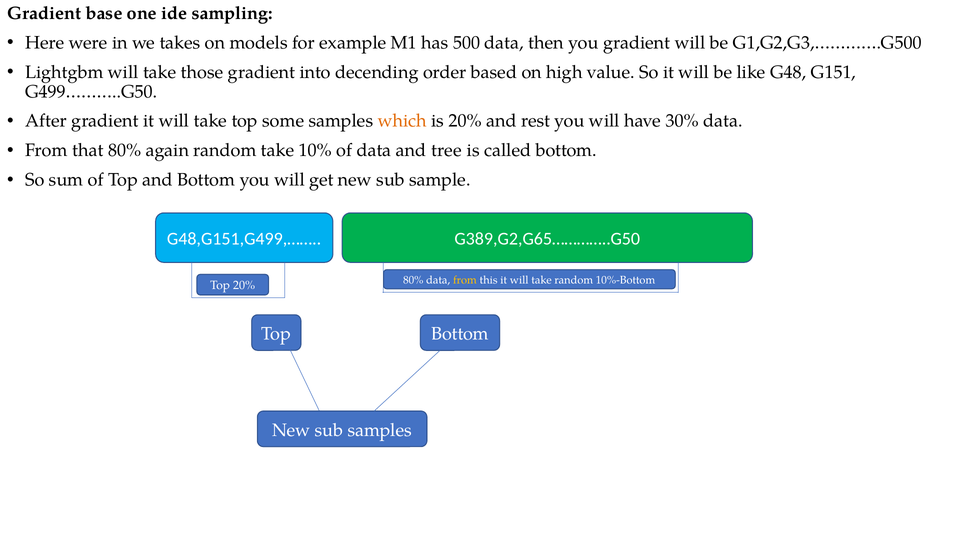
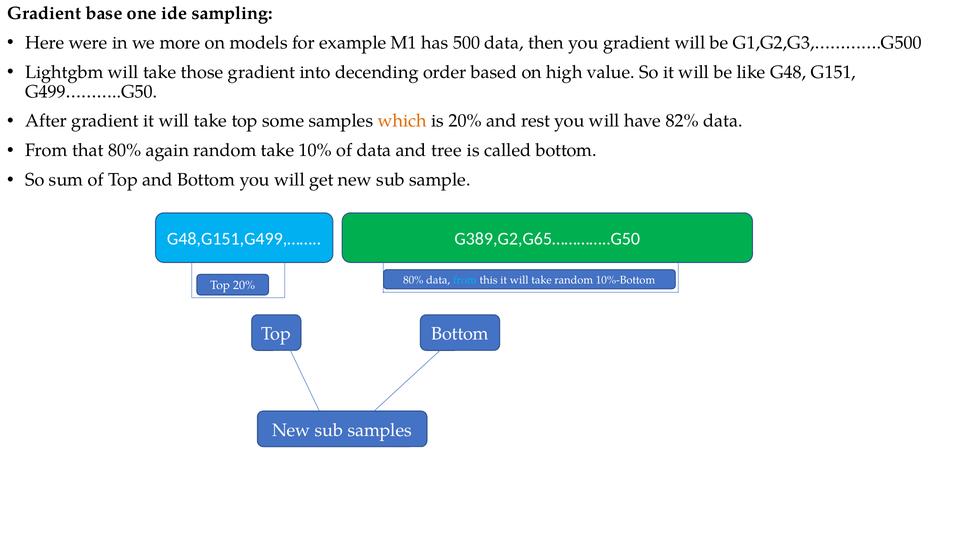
takes: takes -> more
30%: 30% -> 82%
from at (465, 280) colour: yellow -> light blue
